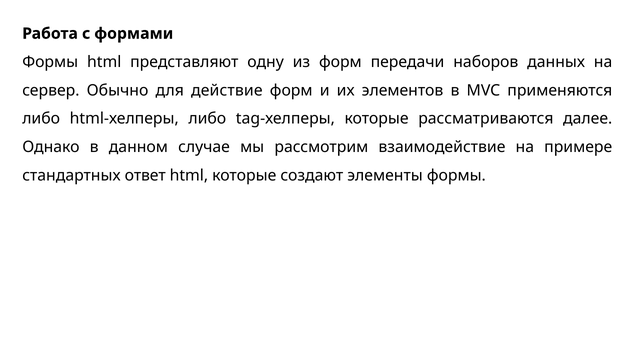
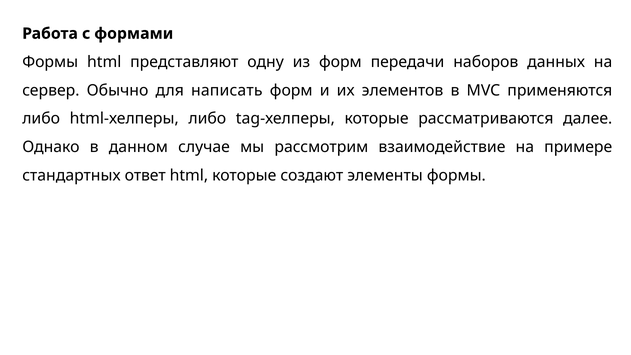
действие: действие -> написать
